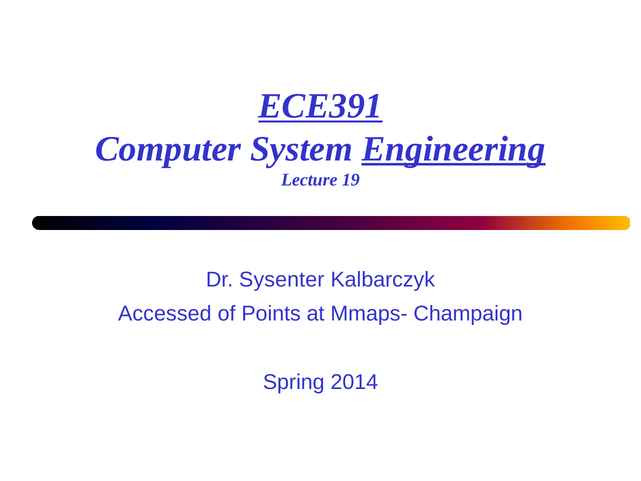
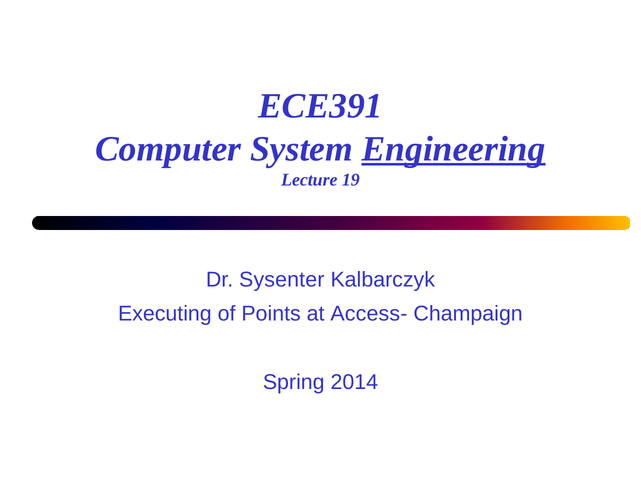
ECE391 underline: present -> none
Accessed: Accessed -> Executing
Mmaps-: Mmaps- -> Access-
